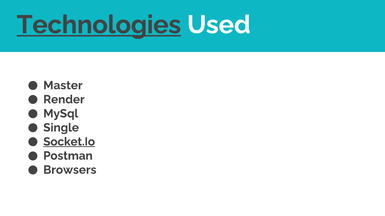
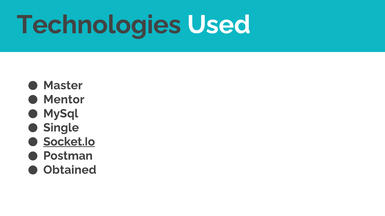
Technologies underline: present -> none
Render: Render -> Mentor
Browsers: Browsers -> Obtained
